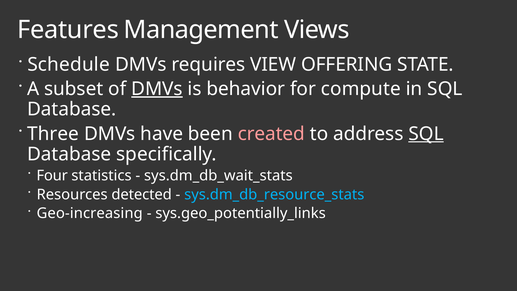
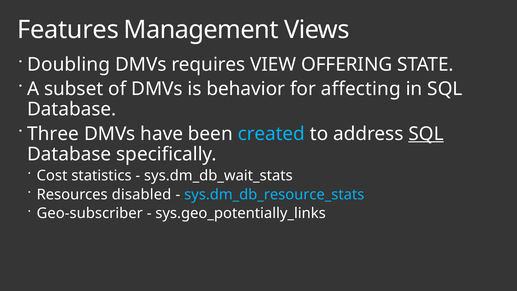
Schedule: Schedule -> Doubling
DMVs at (157, 89) underline: present -> none
compute: compute -> affecting
created colour: pink -> light blue
Four: Four -> Cost
detected: detected -> disabled
Geo-increasing: Geo-increasing -> Geo-subscriber
